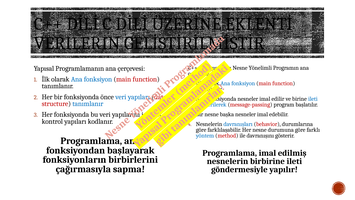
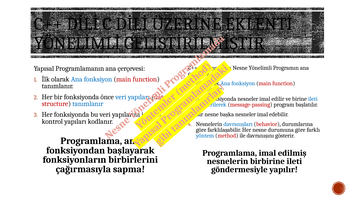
VERILERIN: VERILERIN -> YÖNELİMLİ
